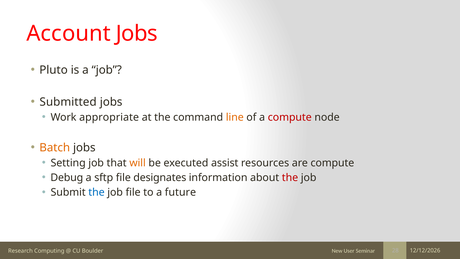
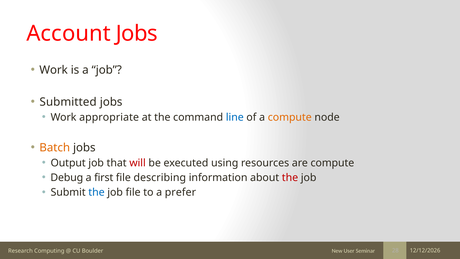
Pluto at (54, 70): Pluto -> Work
line colour: orange -> blue
compute at (290, 117) colour: red -> orange
Setting: Setting -> Output
will colour: orange -> red
assist: assist -> using
sftp: sftp -> first
designates: designates -> describing
future: future -> prefer
